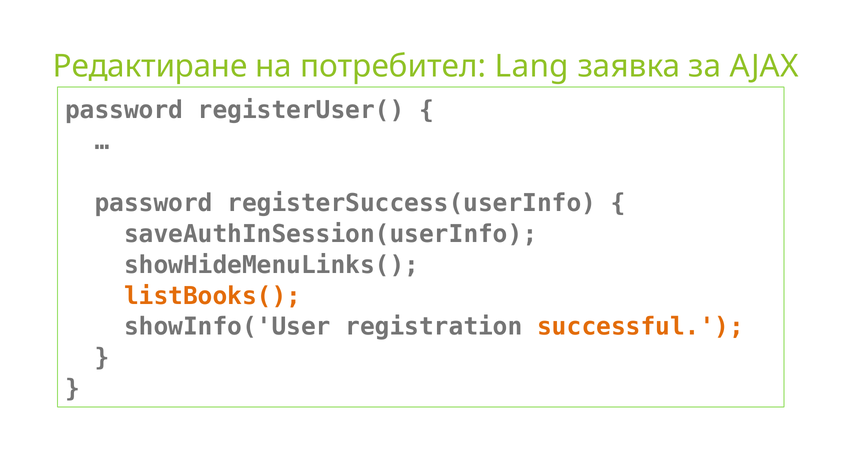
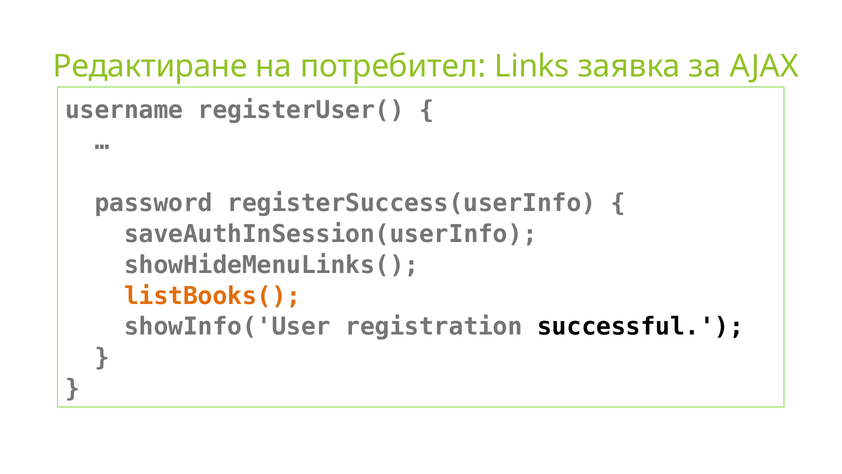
Lang: Lang -> Links
password at (124, 110): password -> username
successful colour: orange -> black
